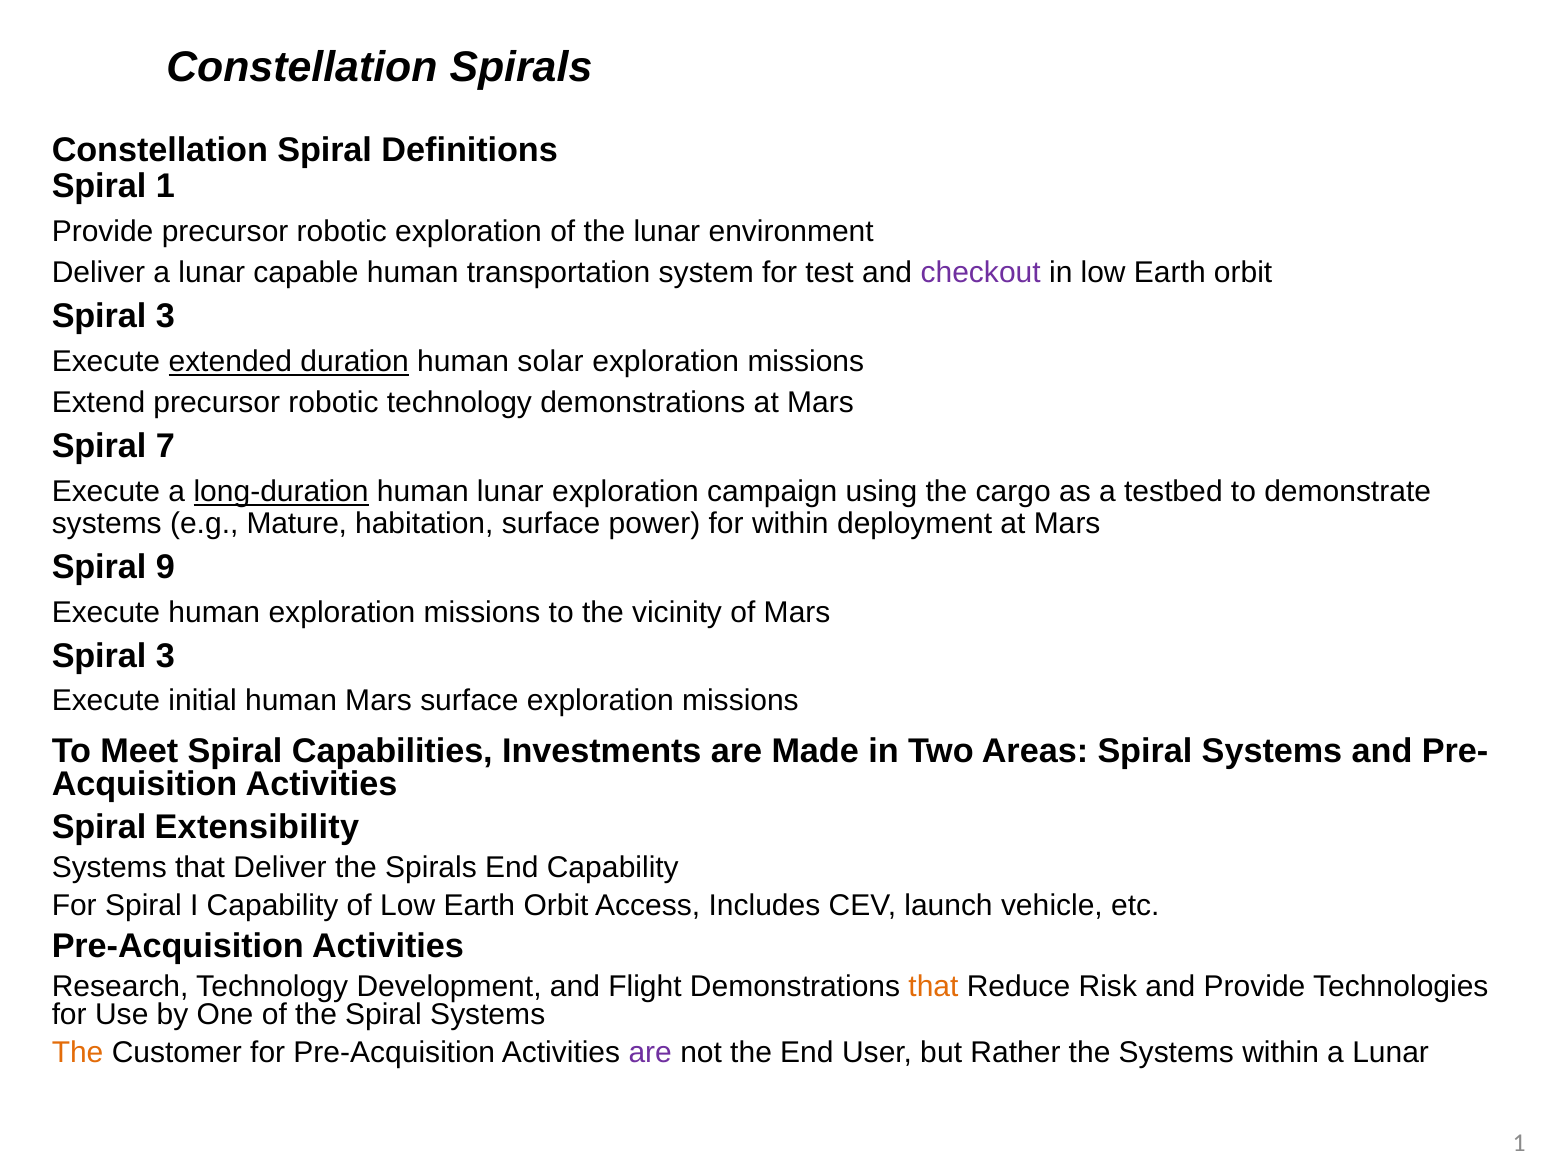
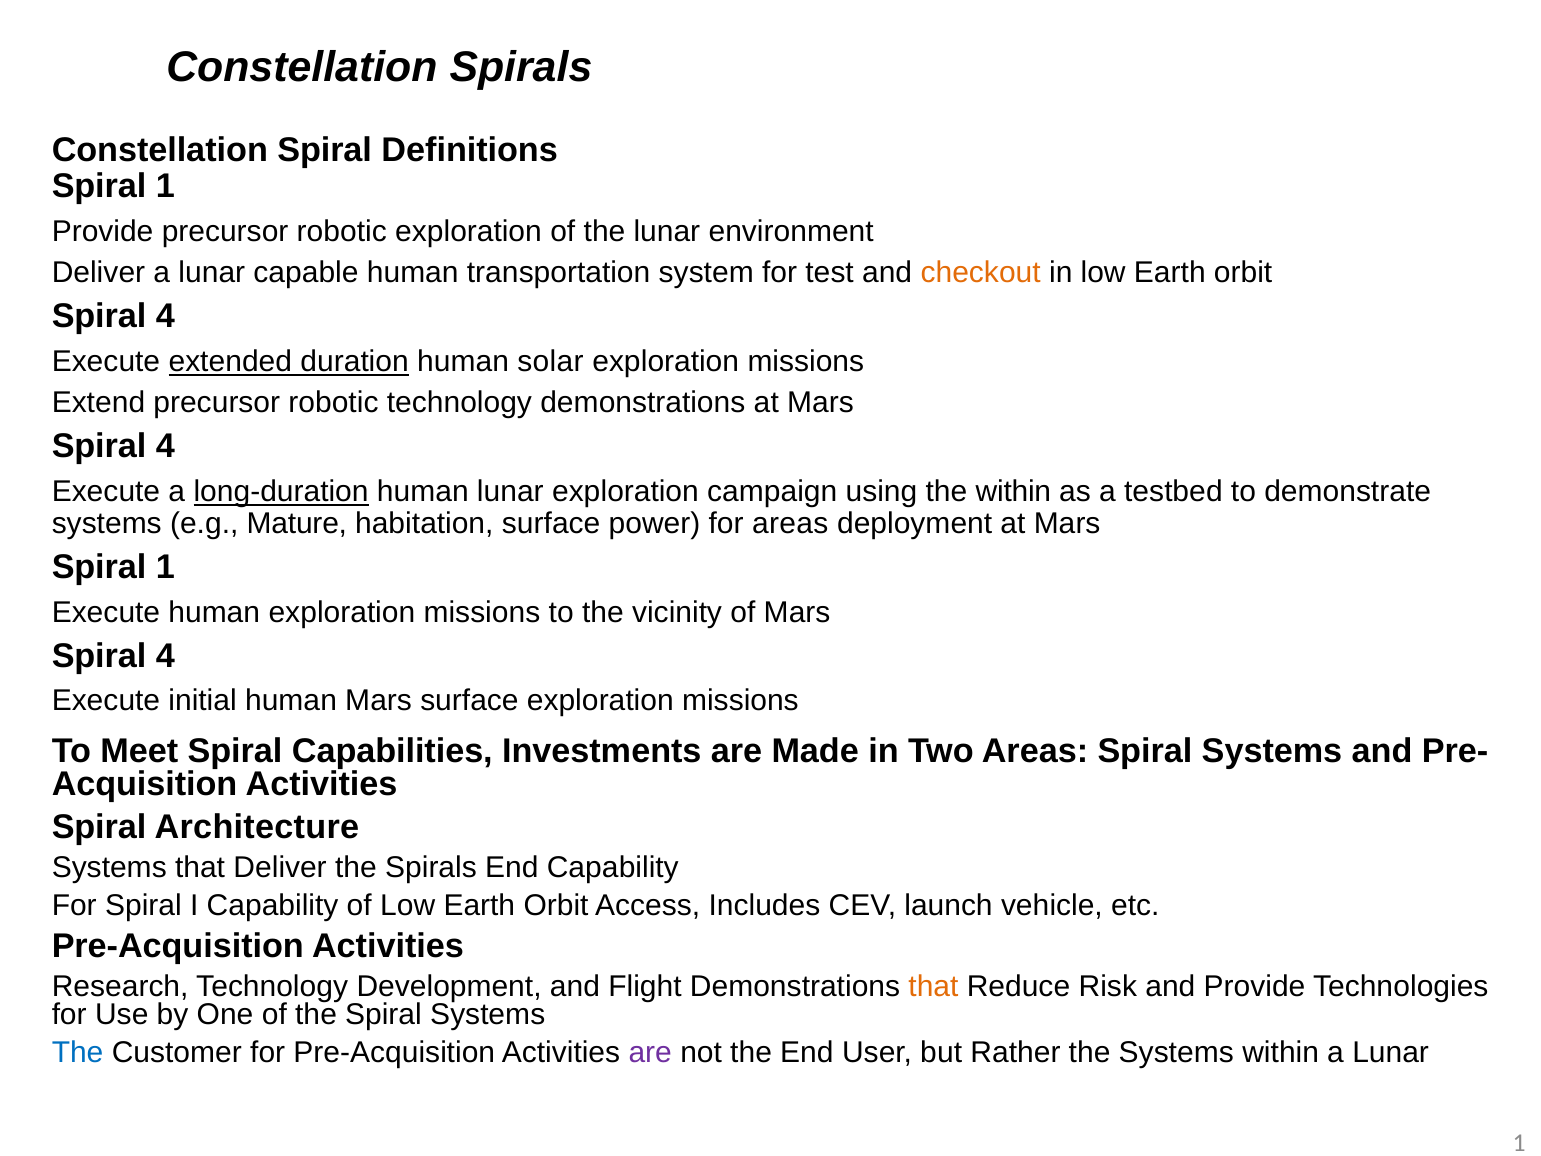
checkout colour: purple -> orange
3 at (165, 316): 3 -> 4
7 at (165, 446): 7 -> 4
the cargo: cargo -> within
for within: within -> areas
9 at (165, 567): 9 -> 1
3 at (165, 656): 3 -> 4
Extensibility: Extensibility -> Architecture
The at (78, 1053) colour: orange -> blue
